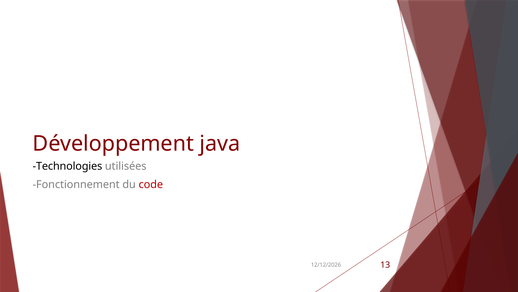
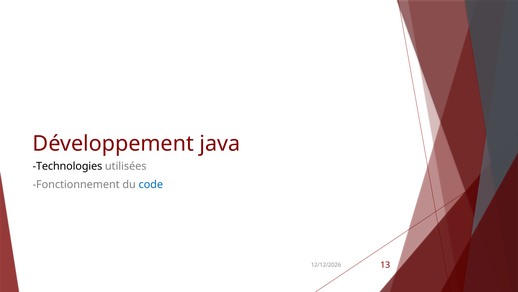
code colour: red -> blue
